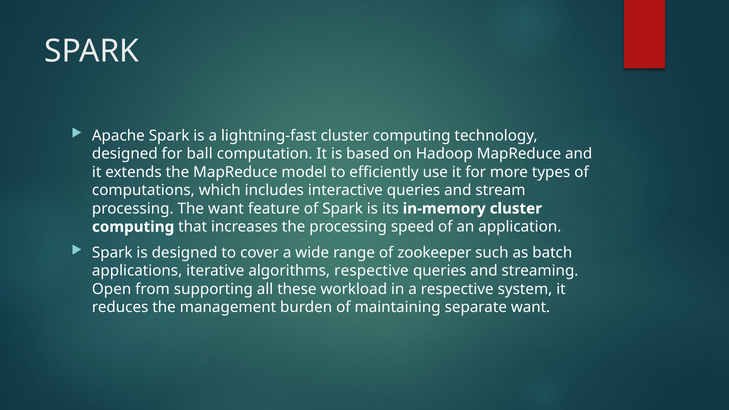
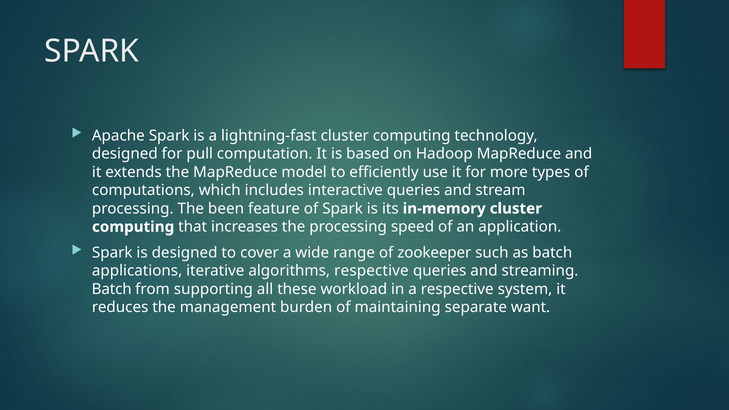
ball: ball -> pull
The want: want -> been
Open at (112, 289): Open -> Batch
